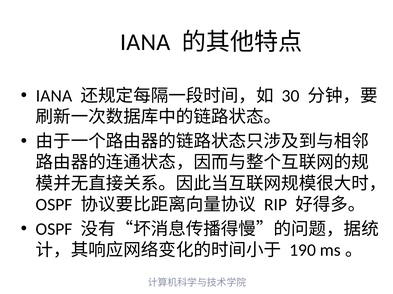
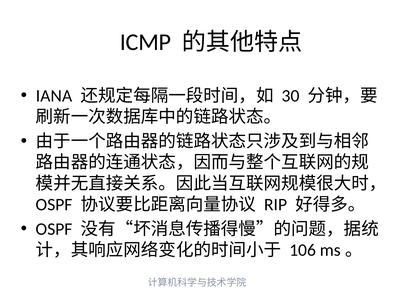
IANA at (145, 42): IANA -> ICMP
190: 190 -> 106
